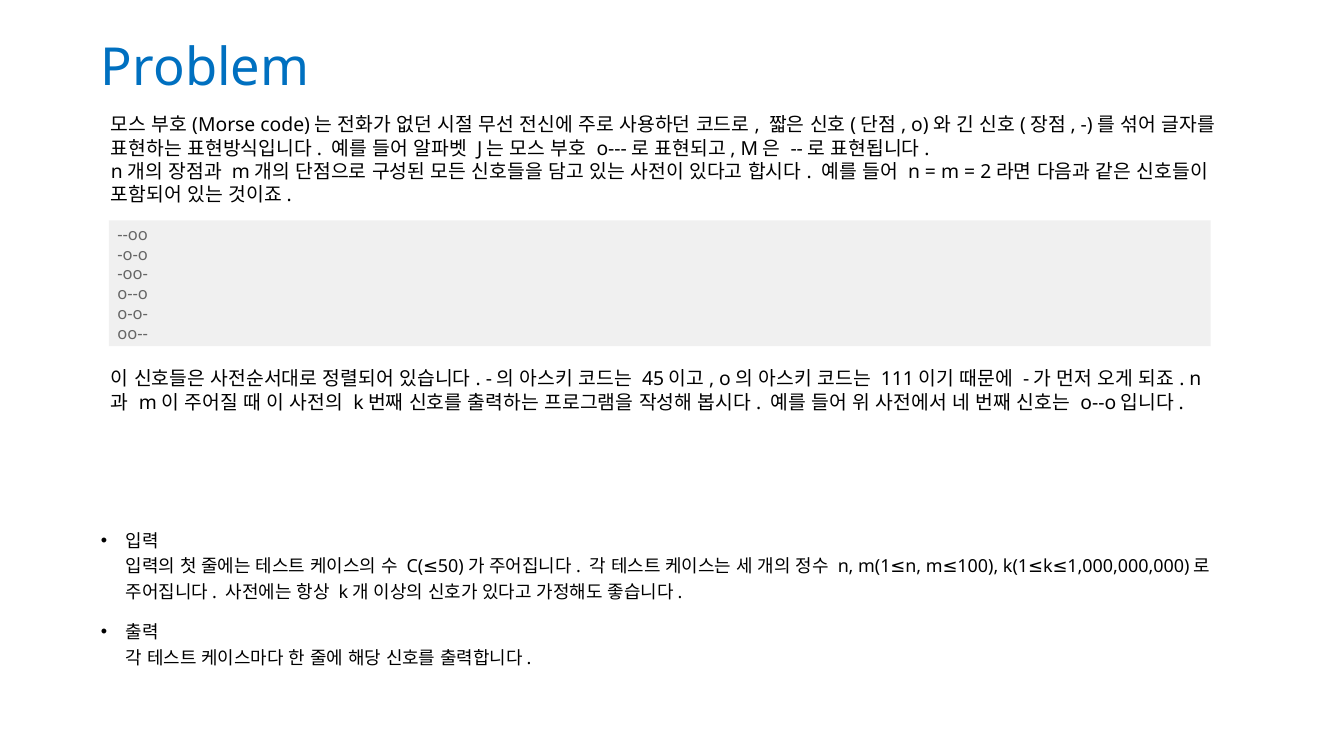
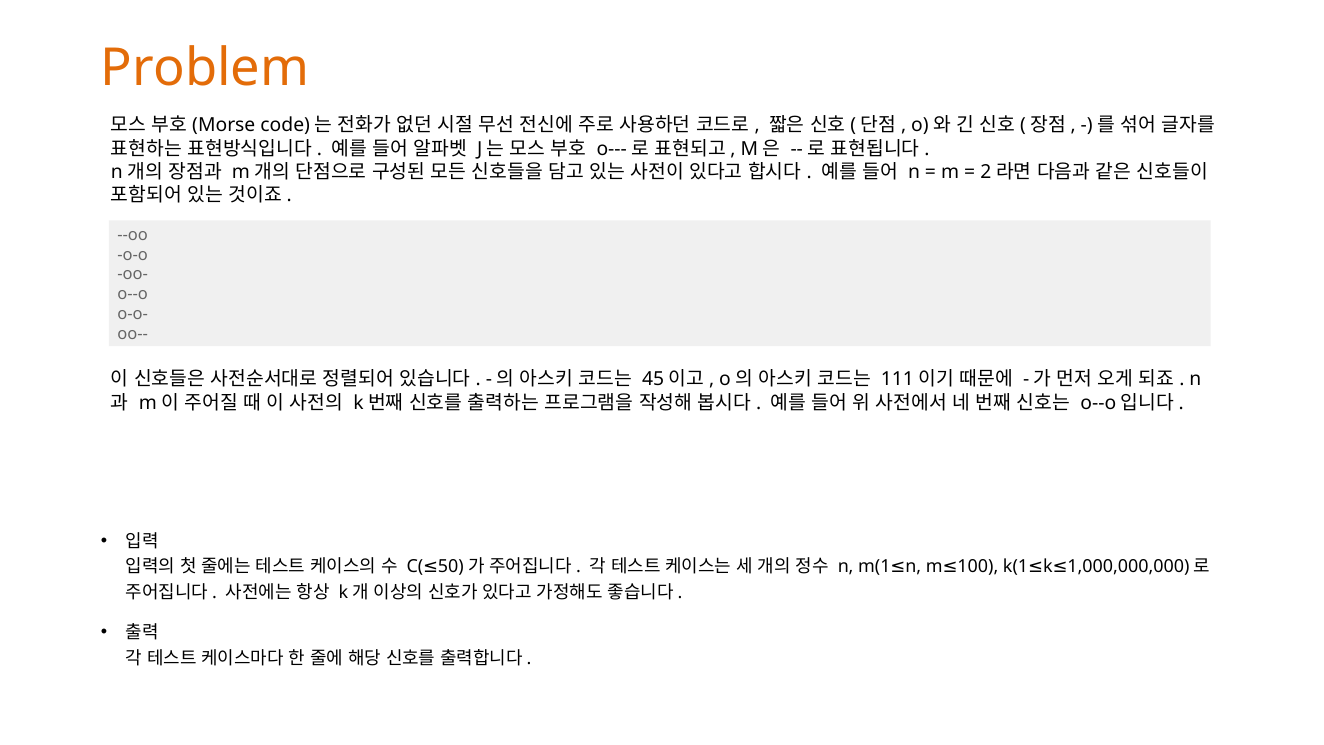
Problem colour: blue -> orange
